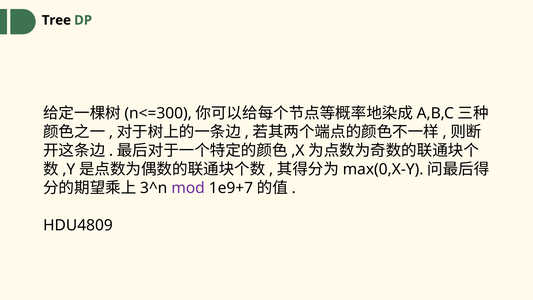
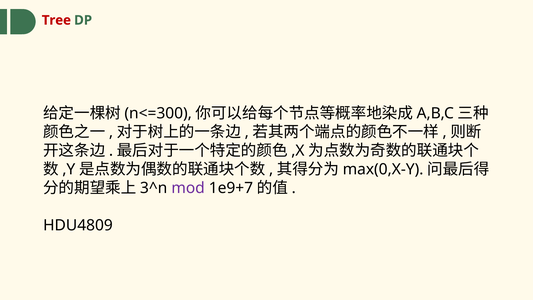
Tree colour: black -> red
